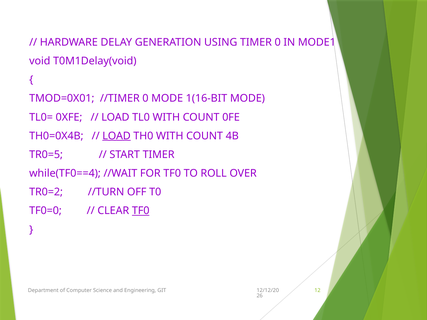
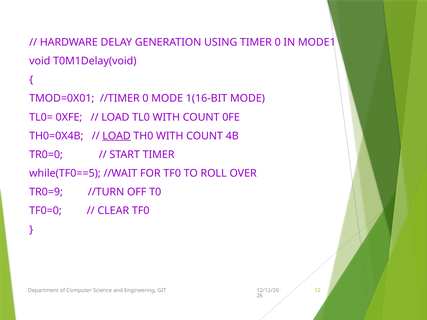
TR0=5: TR0=5 -> TR0=0
while(TF0==4: while(TF0==4 -> while(TF0==5
TR0=2: TR0=2 -> TR0=9
TF0 at (141, 211) underline: present -> none
